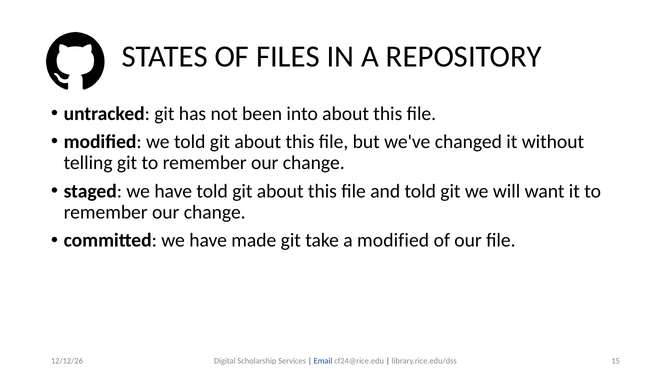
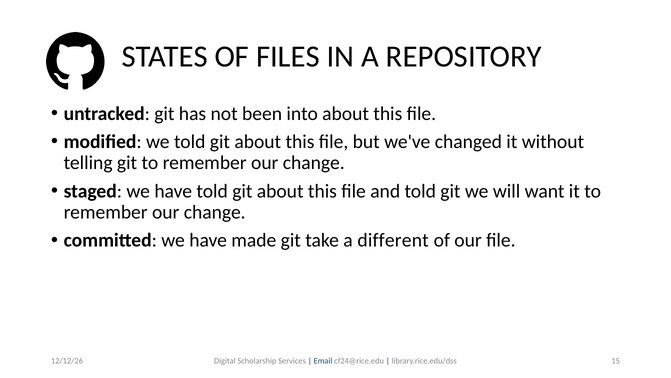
a modified: modified -> different
